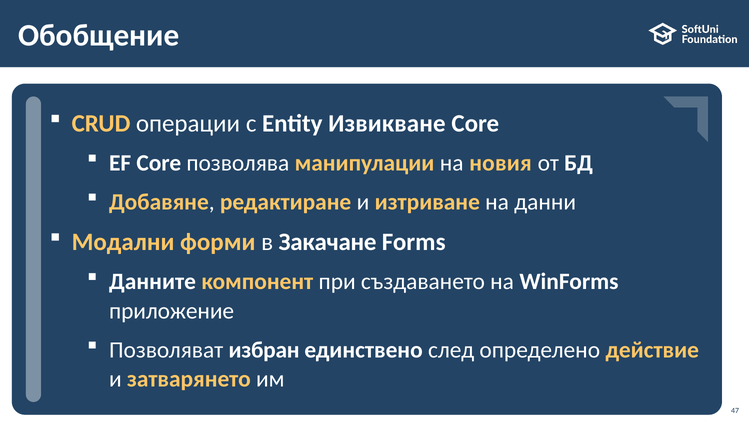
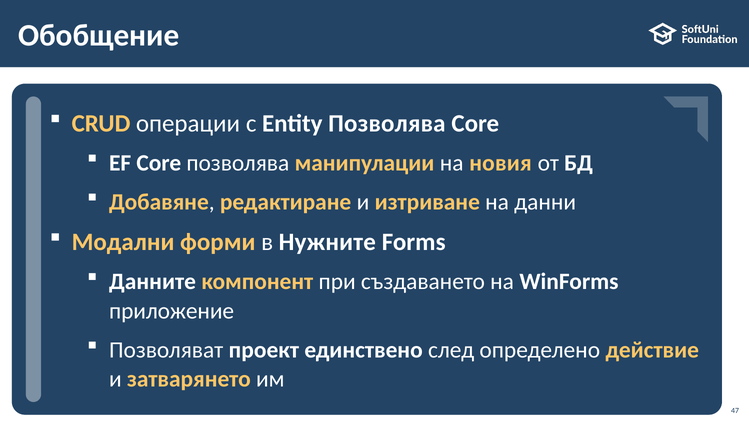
Entity Извикване: Извикване -> Позволява
Закачане: Закачане -> Нужните
избран: избран -> проект
